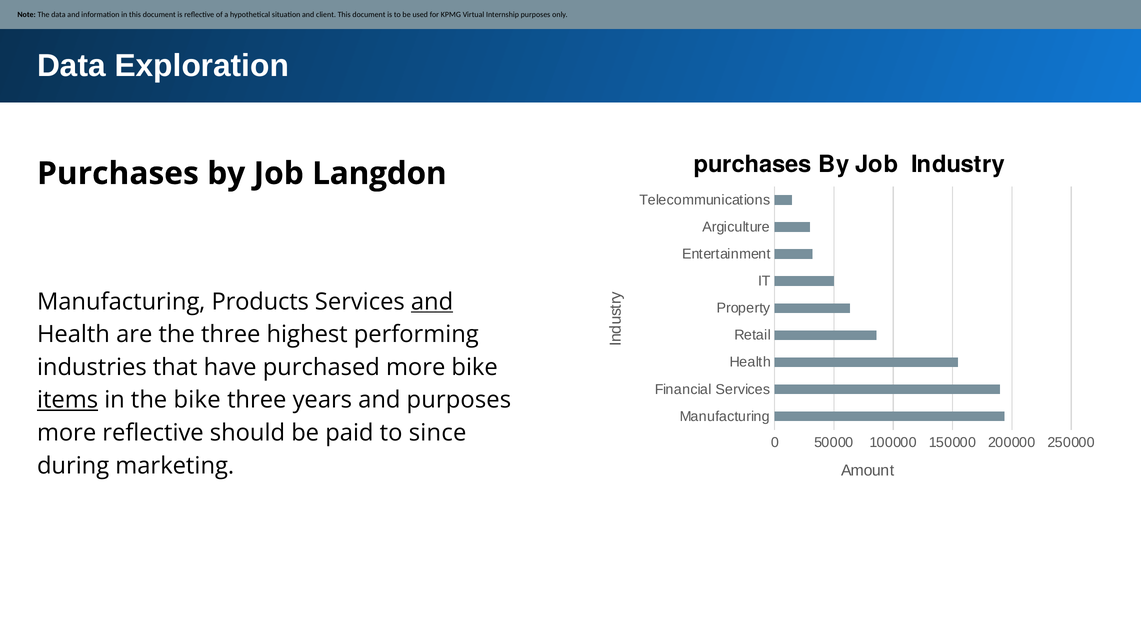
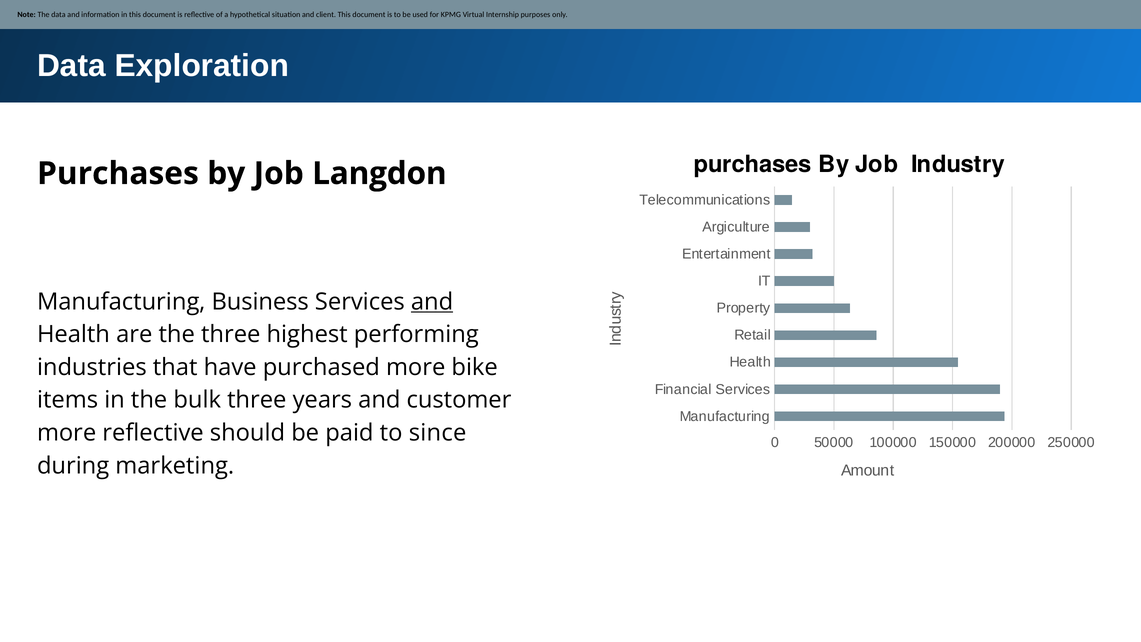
Products: Products -> Business
items underline: present -> none
the bike: bike -> bulk
and purposes: purposes -> customer
